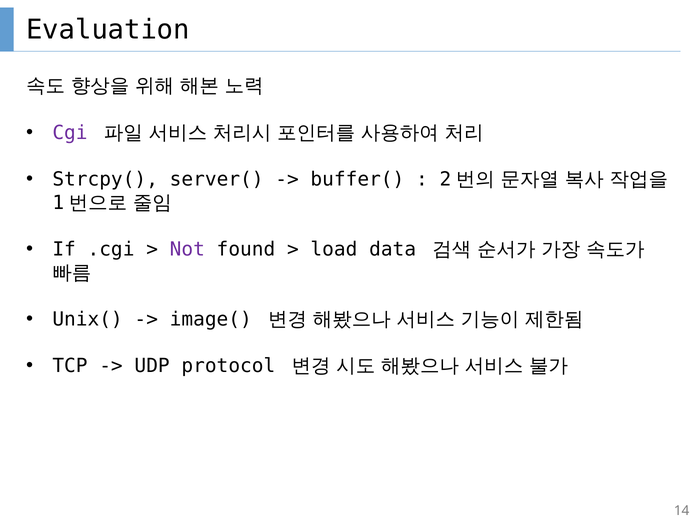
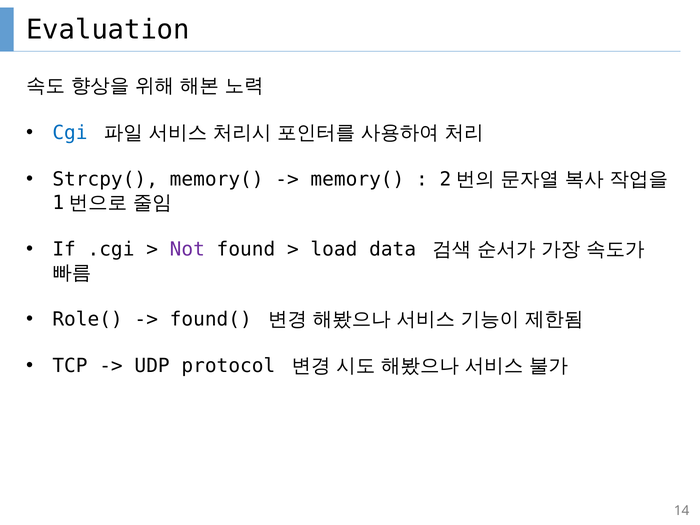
Cgi colour: purple -> blue
Strcpy( server(: server( -> memory(
buffer( at (357, 179): buffer( -> memory(
Unix(: Unix( -> Role(
image(: image( -> found(
